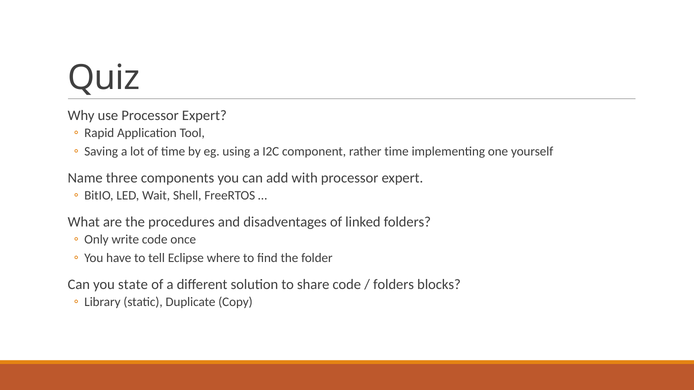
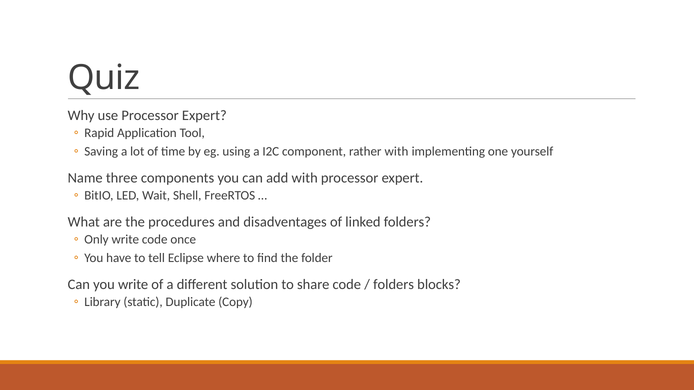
rather time: time -> with
you state: state -> write
